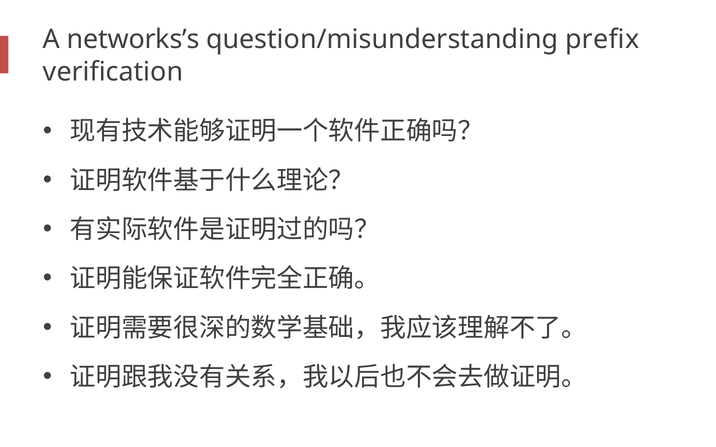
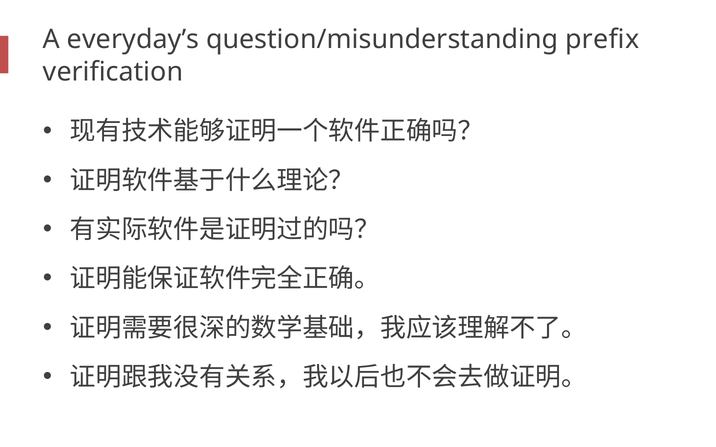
networks’s: networks’s -> everyday’s
